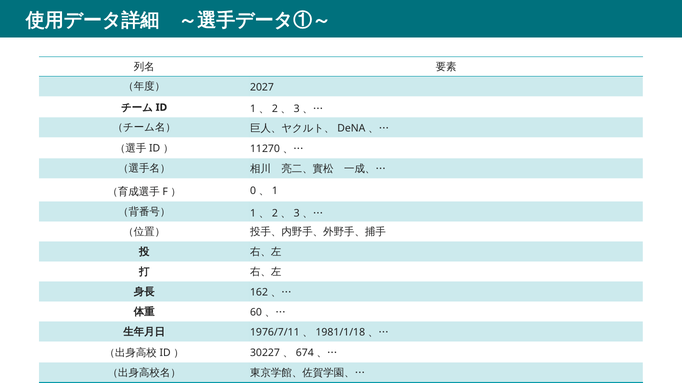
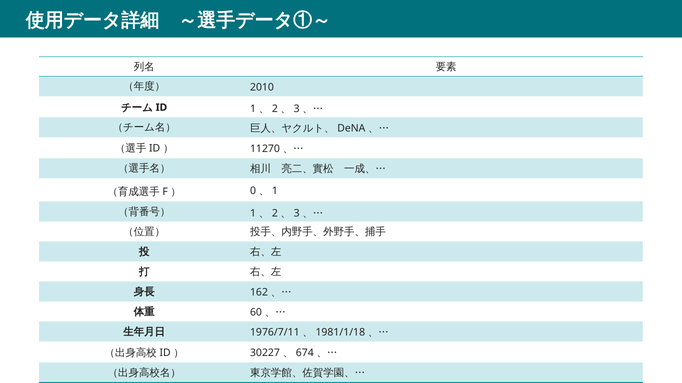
2027: 2027 -> 2010
